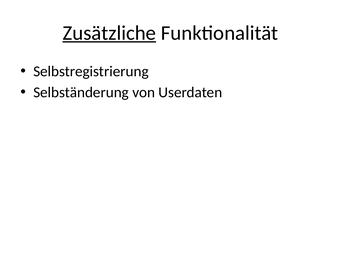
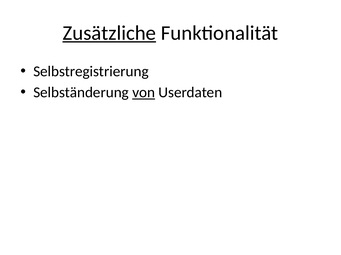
von underline: none -> present
